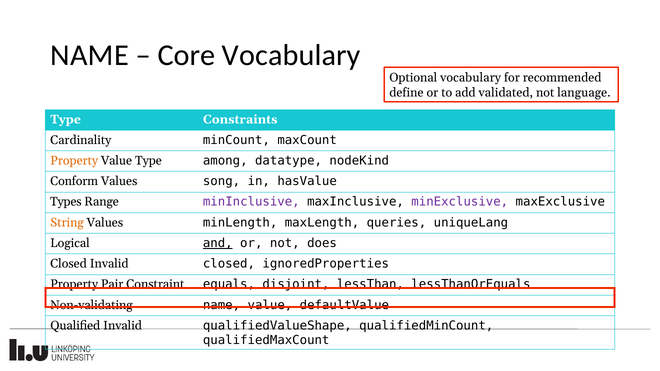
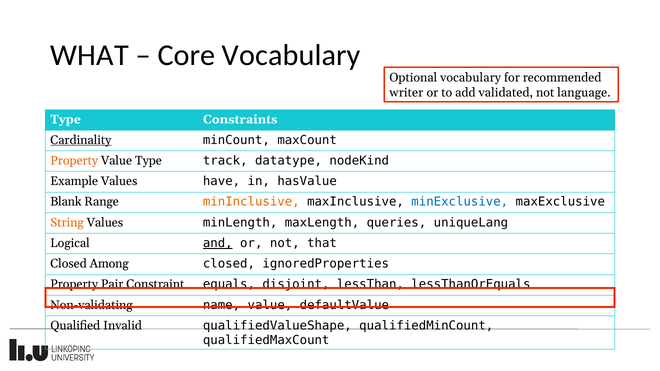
NAME at (90, 55): NAME -> WHAT
define: define -> writer
Cardinality underline: none -> present
among: among -> track
Conform: Conform -> Example
song: song -> have
Types: Types -> Blank
minInclusive colour: purple -> orange
minExclusive colour: purple -> blue
does: does -> that
Closed Invalid: Invalid -> Among
